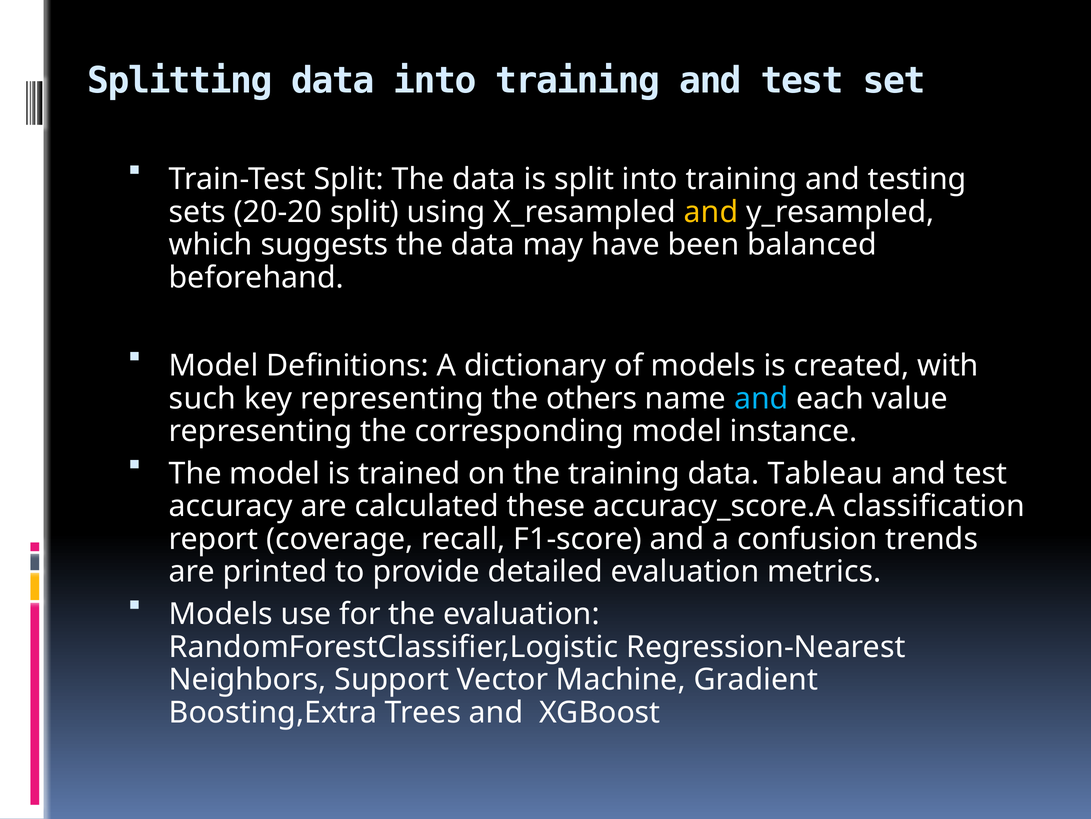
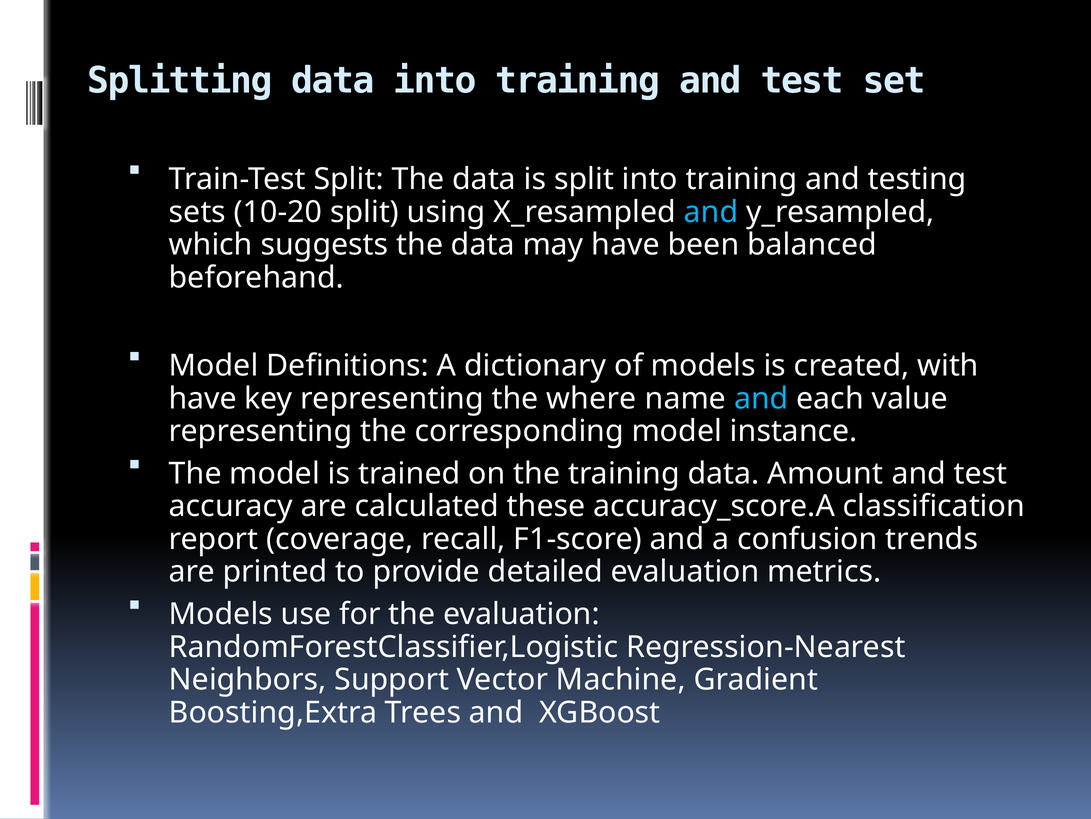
20-20: 20-20 -> 10-20
and at (711, 212) colour: yellow -> light blue
such at (203, 398): such -> have
others: others -> where
Tableau: Tableau -> Amount
